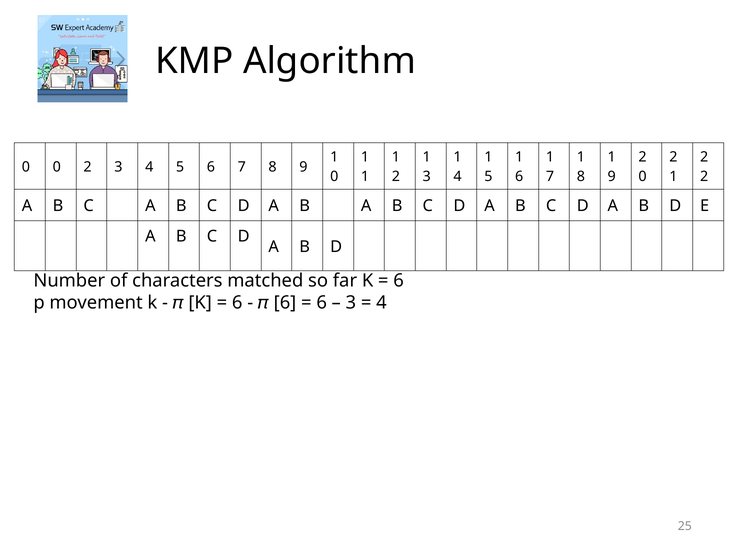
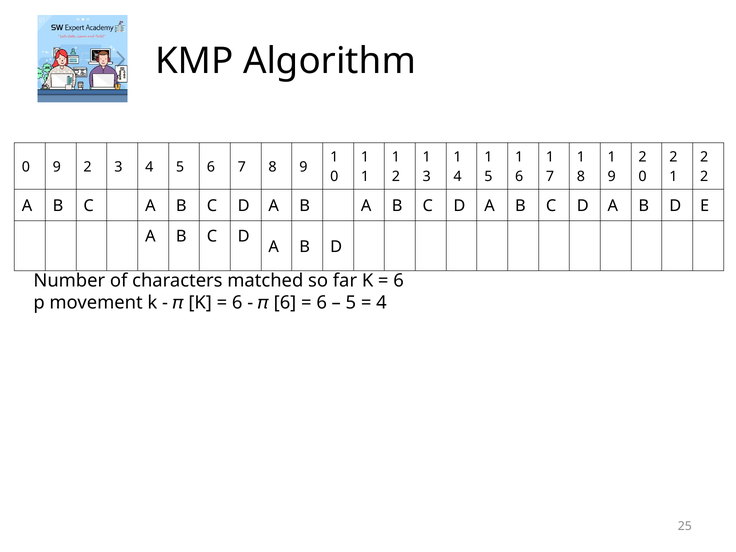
0 0: 0 -> 9
3 at (351, 303): 3 -> 5
